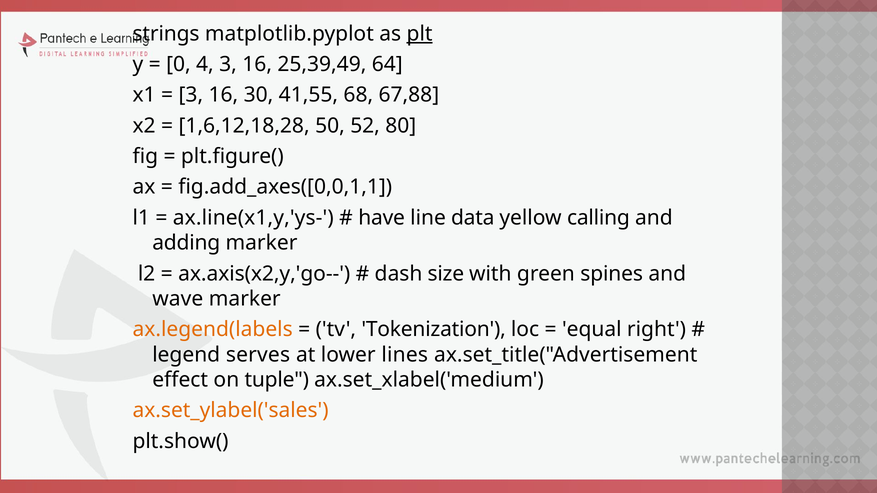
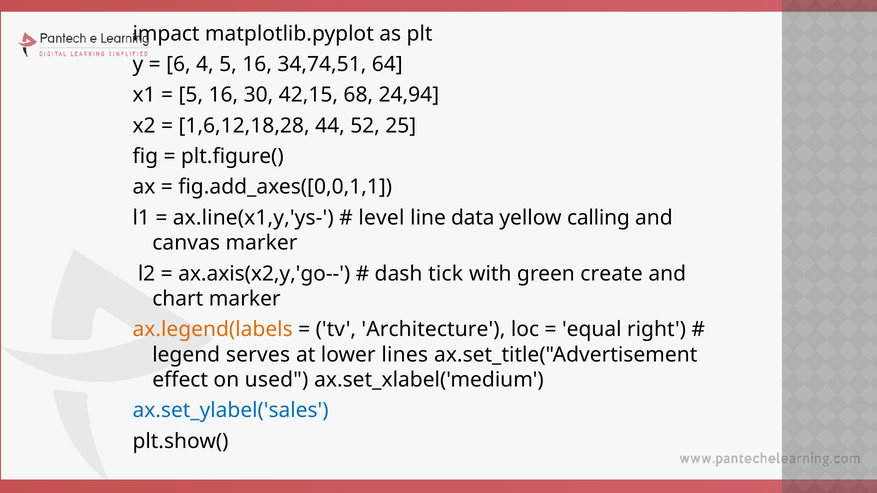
strings: strings -> impact
plt underline: present -> none
0: 0 -> 6
4 3: 3 -> 5
25,39,49: 25,39,49 -> 34,74,51
3 at (191, 95): 3 -> 5
41,55: 41,55 -> 42,15
67,88: 67,88 -> 24,94
50: 50 -> 44
80: 80 -> 25
have: have -> level
adding: adding -> canvas
size: size -> tick
spines: spines -> create
wave: wave -> chart
Tokenization: Tokenization -> Architecture
tuple: tuple -> used
ax.set_ylabel('sales colour: orange -> blue
